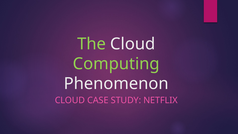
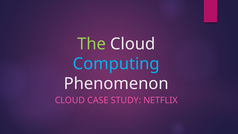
Computing colour: light green -> light blue
